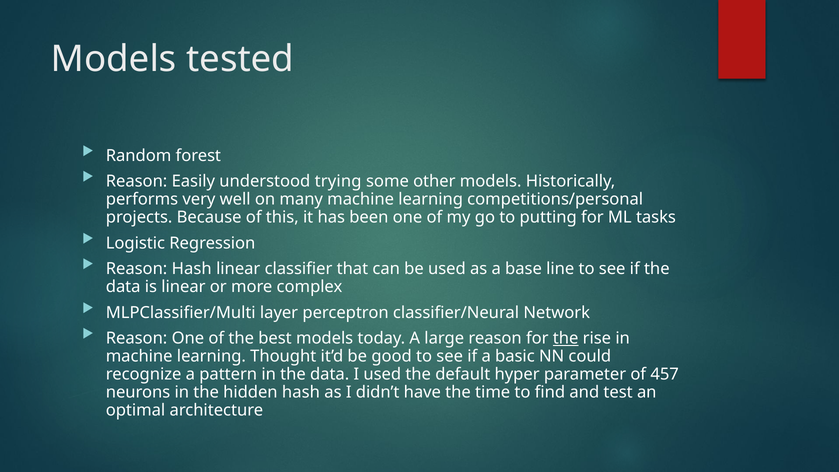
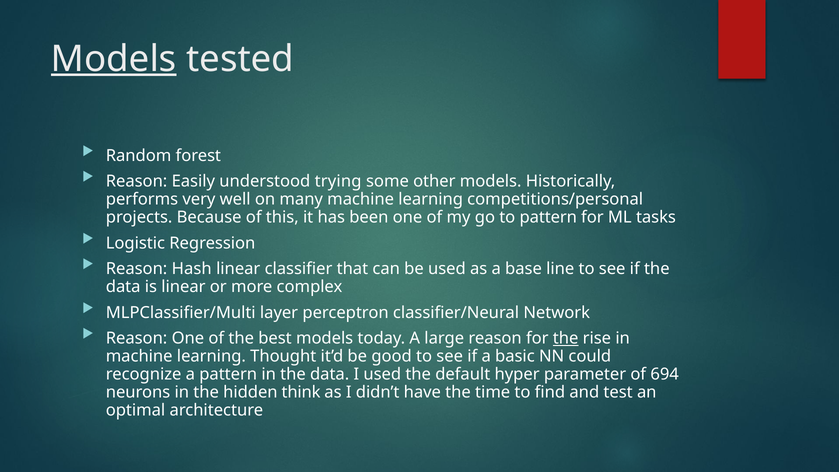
Models at (114, 59) underline: none -> present
to putting: putting -> pattern
457: 457 -> 694
hidden hash: hash -> think
